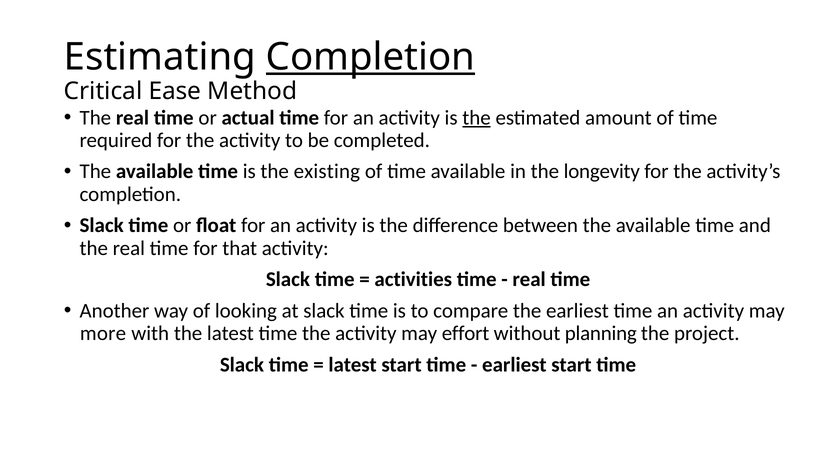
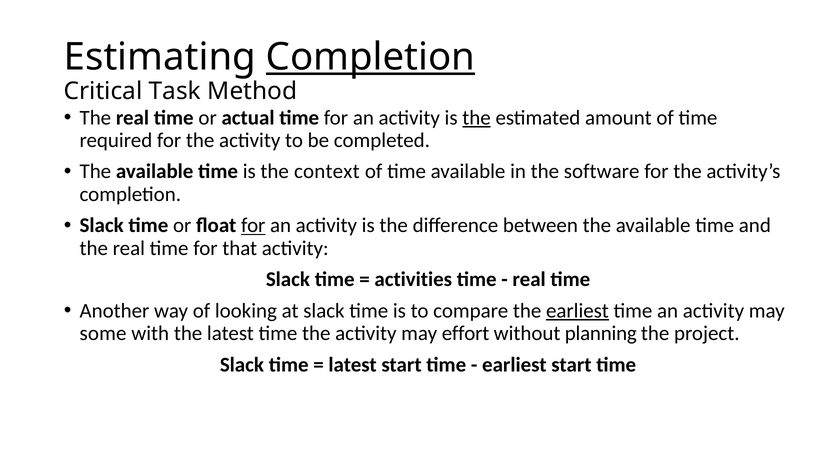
Ease: Ease -> Task
existing: existing -> context
longevity: longevity -> software
for at (253, 226) underline: none -> present
earliest at (577, 311) underline: none -> present
more: more -> some
